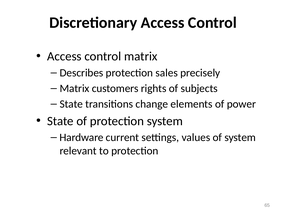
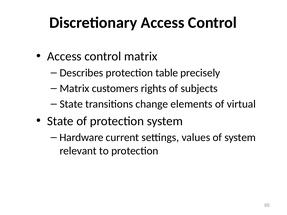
sales: sales -> table
power: power -> virtual
